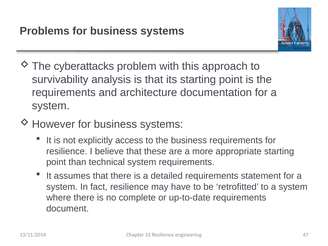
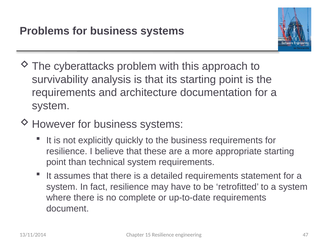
access: access -> quickly
